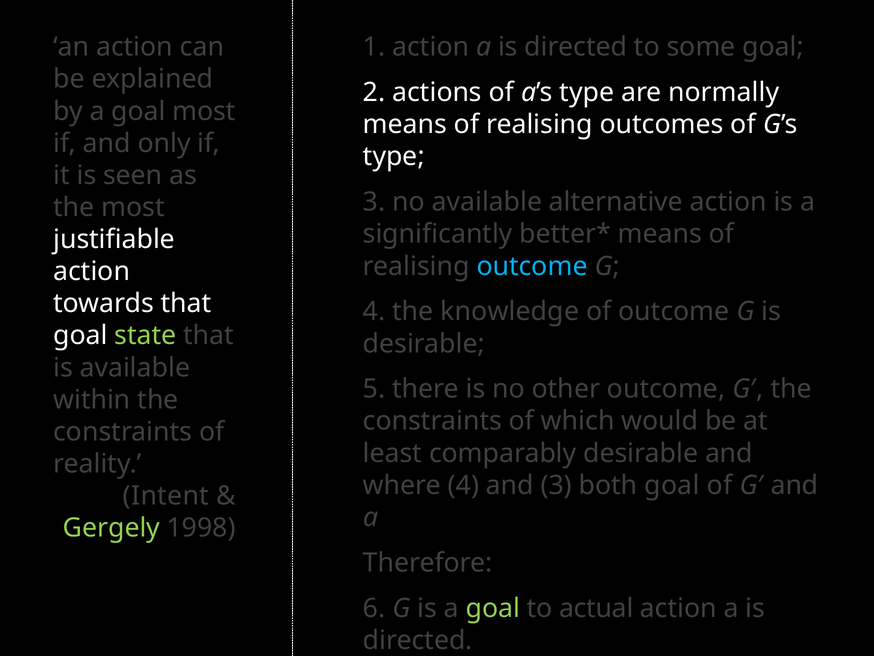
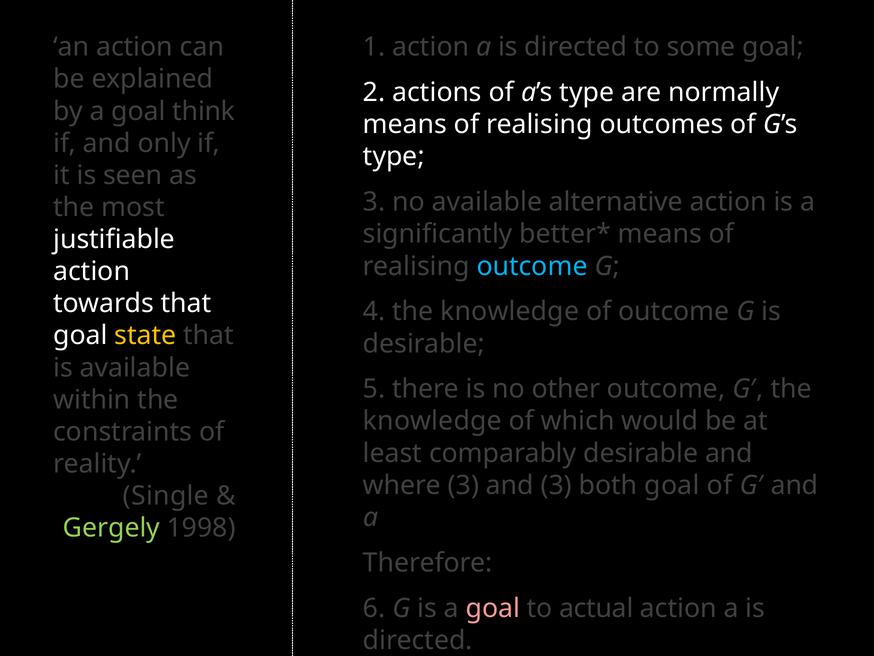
goal most: most -> think
state colour: light green -> yellow
constraints at (432, 421): constraints -> knowledge
where 4: 4 -> 3
Intent: Intent -> Single
goal at (493, 608) colour: light green -> pink
